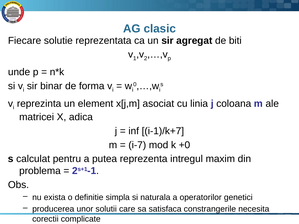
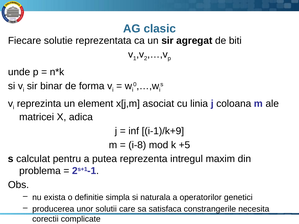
i-1)/k+7: i-1)/k+7 -> i-1)/k+9
i-7: i-7 -> i-8
+0: +0 -> +5
